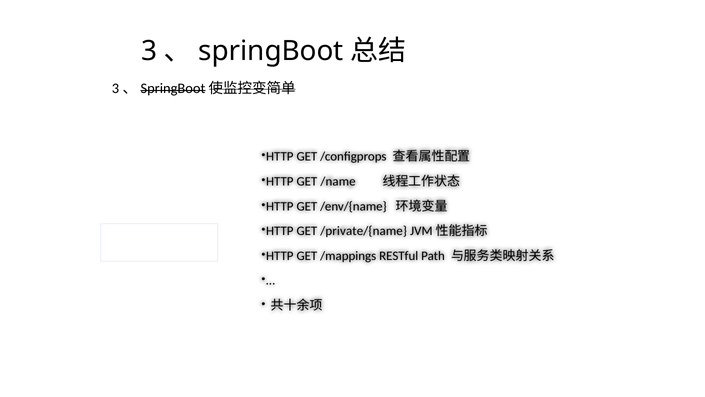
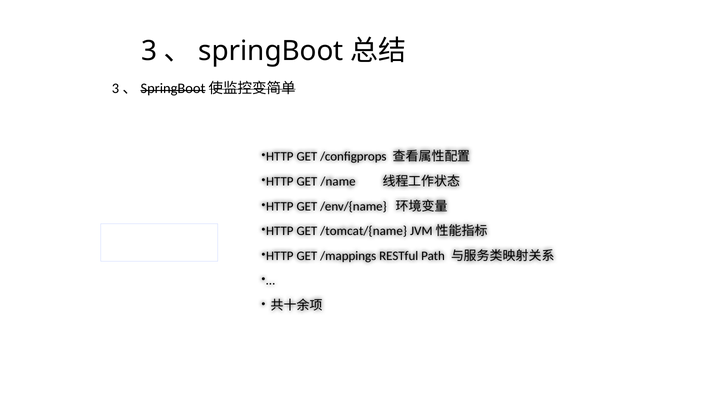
/private/{name: /private/{name -> /tomcat/{name
